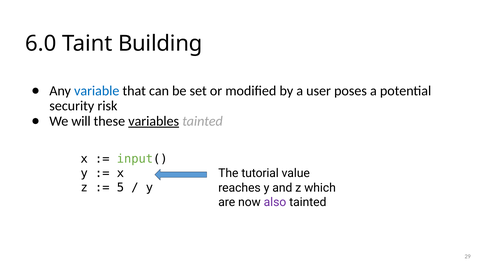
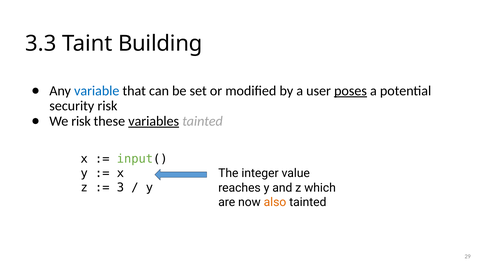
6.0: 6.0 -> 3.3
poses underline: none -> present
We will: will -> risk
tutorial: tutorial -> integer
5: 5 -> 3
also colour: purple -> orange
